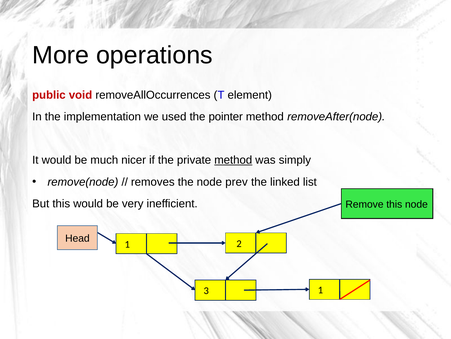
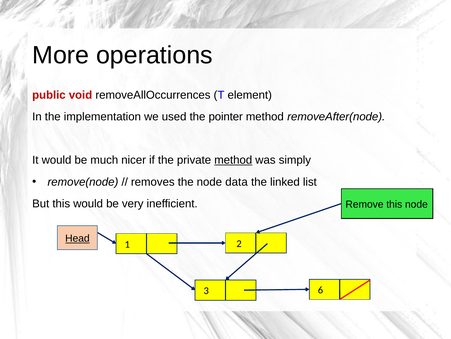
prev: prev -> data
Head underline: none -> present
3 1: 1 -> 6
